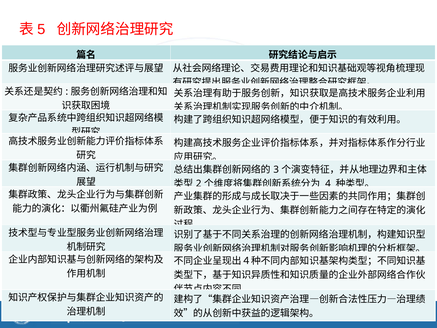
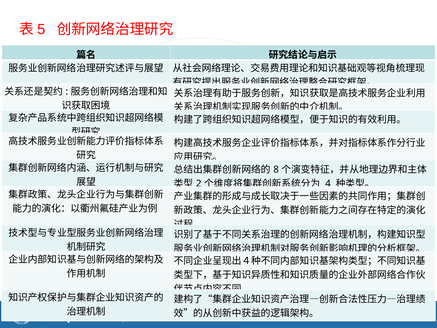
3: 3 -> 8
